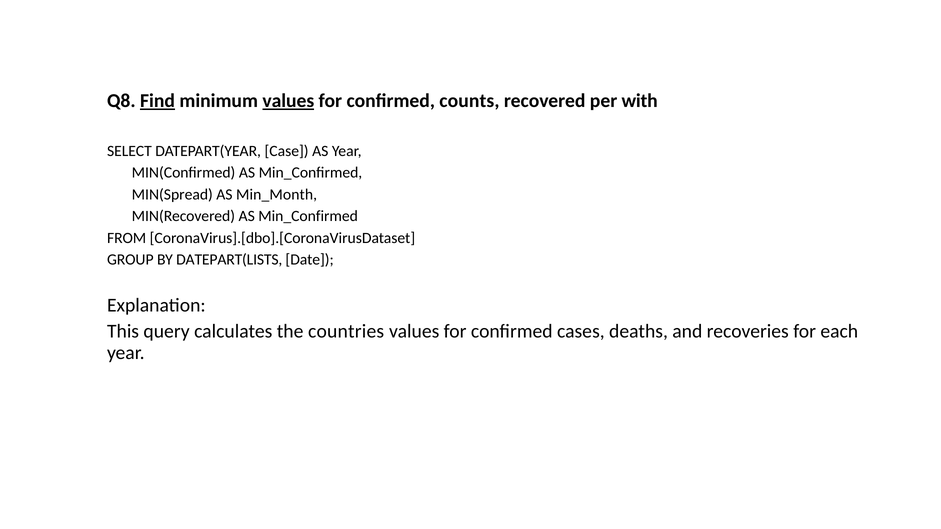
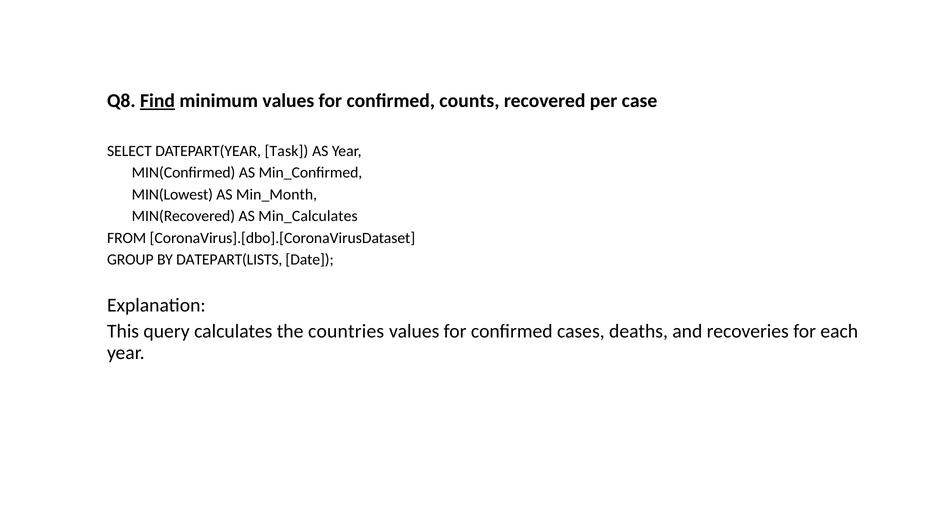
values at (288, 101) underline: present -> none
with: with -> case
Case: Case -> Task
MIN(Spread: MIN(Spread -> MIN(Lowest
MIN(Recovered AS Min_Confirmed: Min_Confirmed -> Min_Calculates
